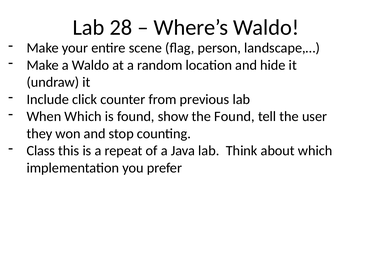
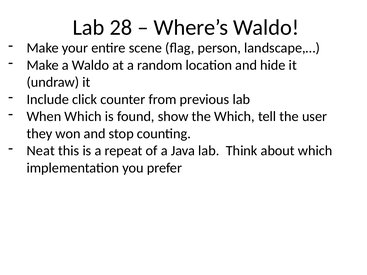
the Found: Found -> Which
Class: Class -> Neat
